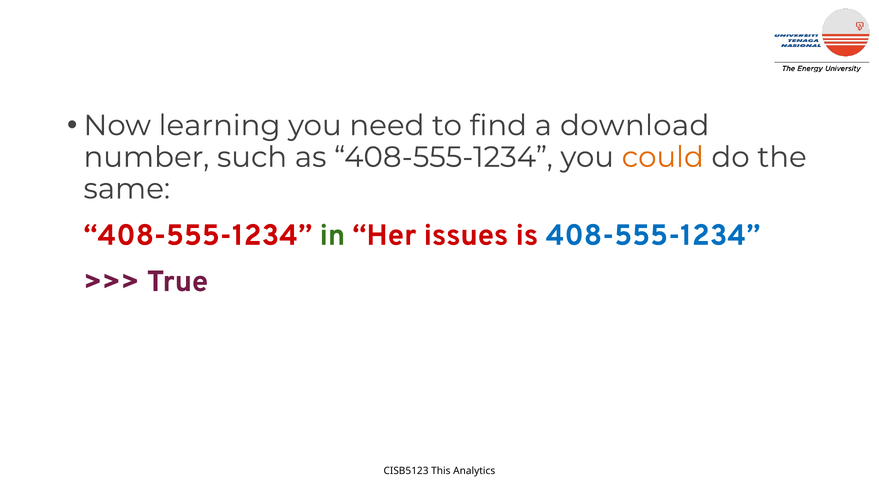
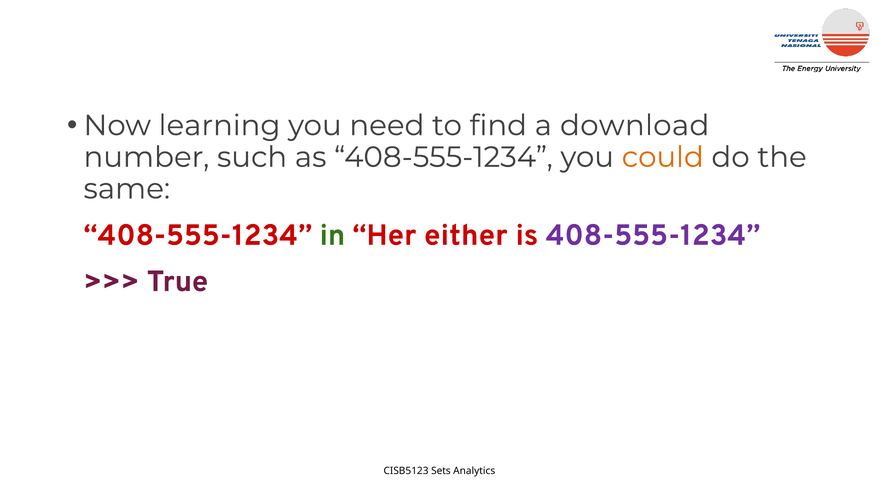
issues: issues -> either
408-555-1234 at (653, 235) colour: blue -> purple
This: This -> Sets
